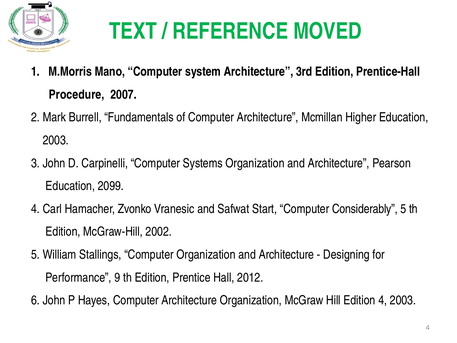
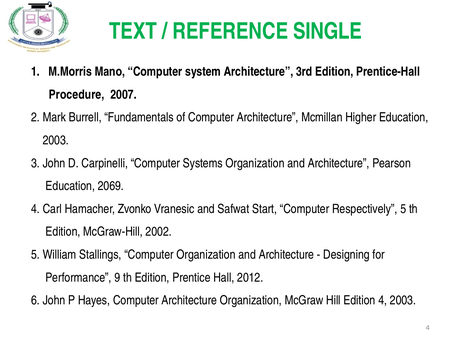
MOVED: MOVED -> SINGLE
2099: 2099 -> 2069
Considerably: Considerably -> Respectively
